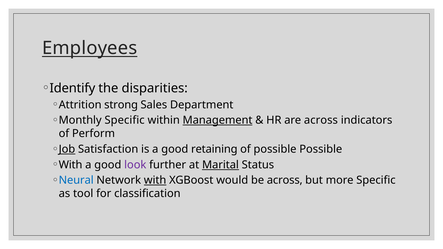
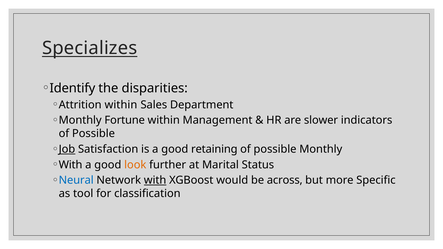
Employees: Employees -> Specializes
Attrition strong: strong -> within
Monthly Specific: Specific -> Fortune
Management underline: present -> none
are across: across -> slower
Perform at (94, 134): Perform -> Possible
possible Possible: Possible -> Monthly
look colour: purple -> orange
Marital underline: present -> none
